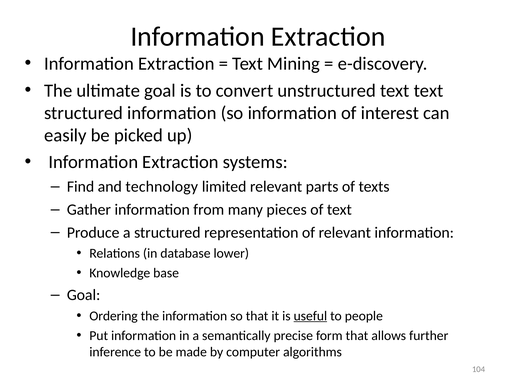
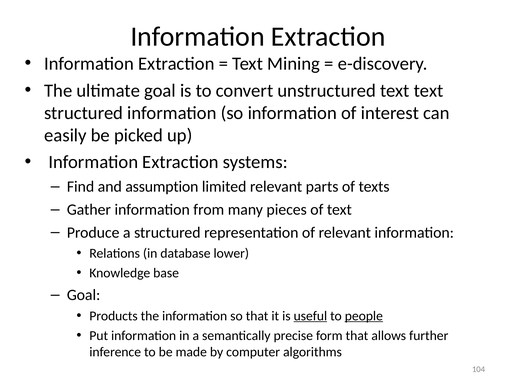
technology: technology -> assumption
Ordering: Ordering -> Products
people underline: none -> present
